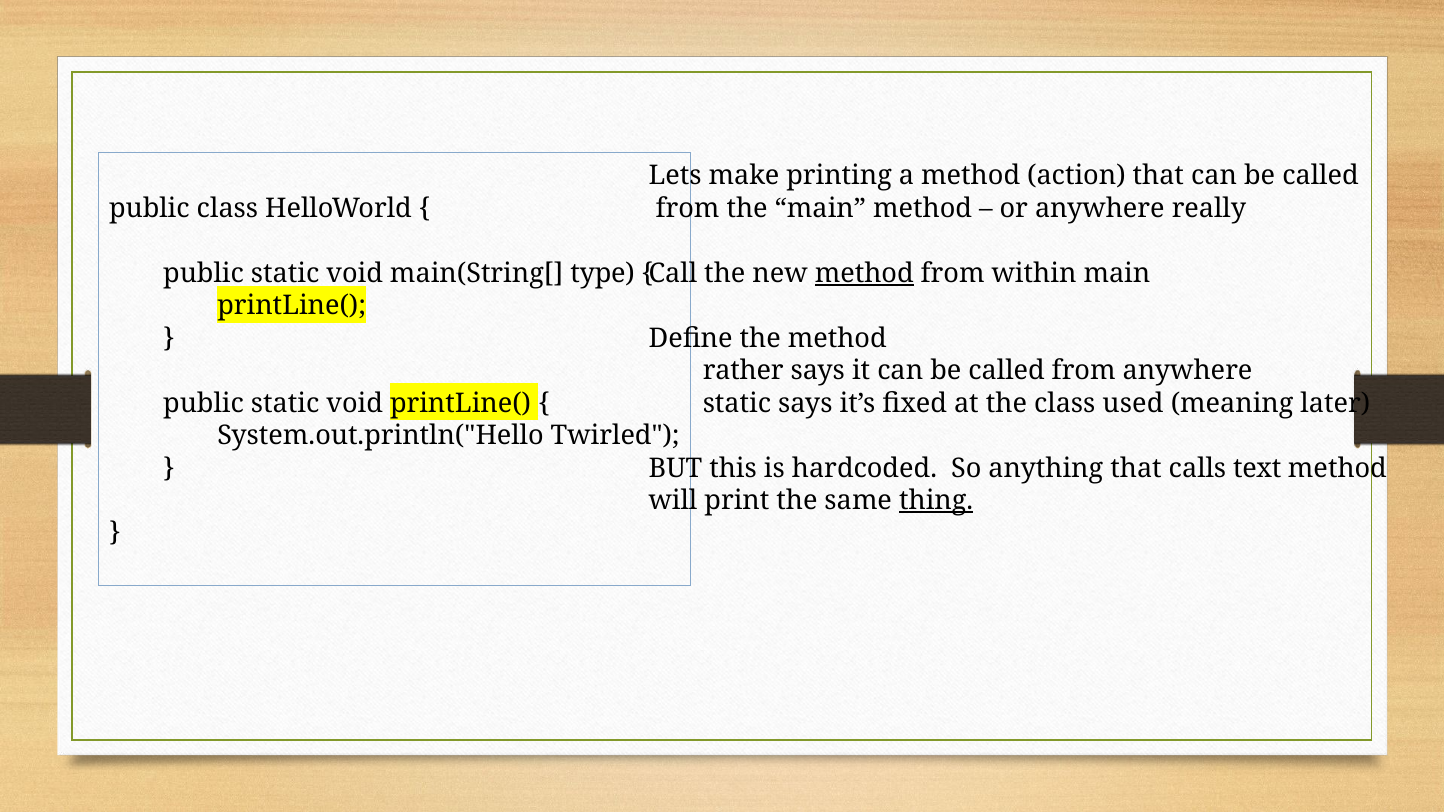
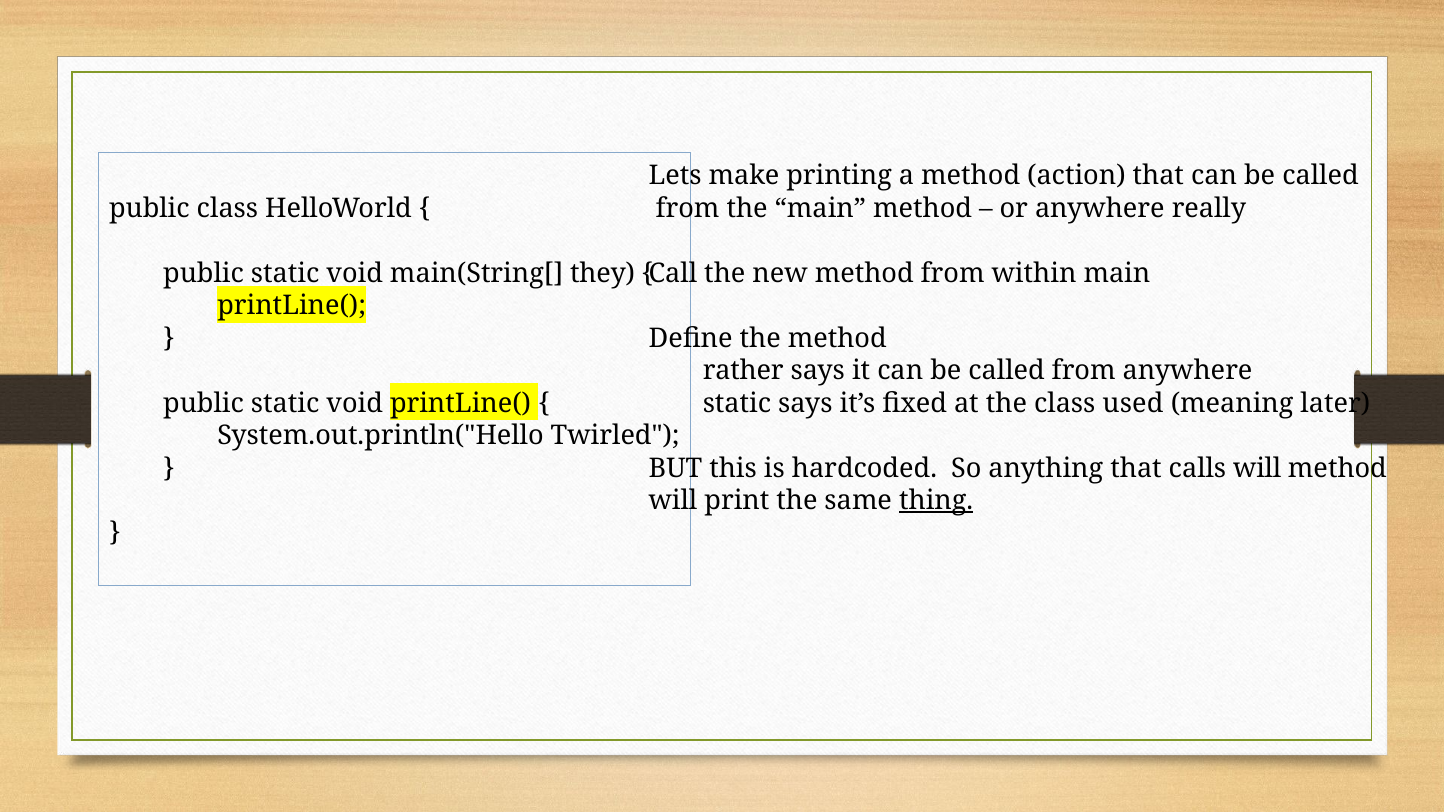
type: type -> they
method at (864, 273) underline: present -> none
calls text: text -> will
